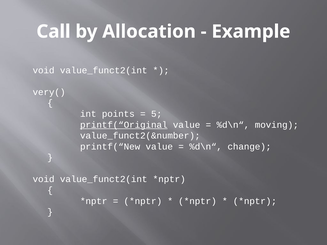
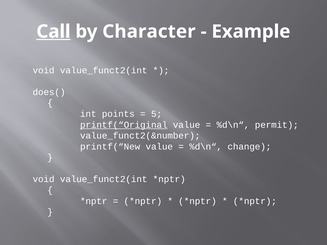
Call underline: none -> present
Allocation: Allocation -> Character
very(: very( -> does(
moving: moving -> permit
